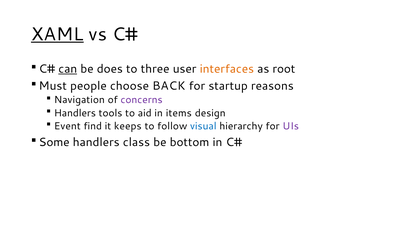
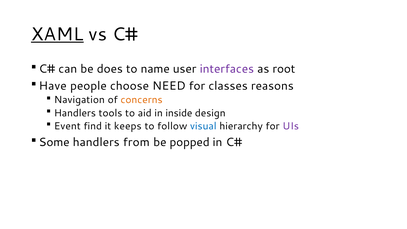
can underline: present -> none
three: three -> name
interfaces colour: orange -> purple
Must: Must -> Have
BACK: BACK -> NEED
startup: startup -> classes
concerns colour: purple -> orange
items: items -> inside
class: class -> from
bottom: bottom -> popped
